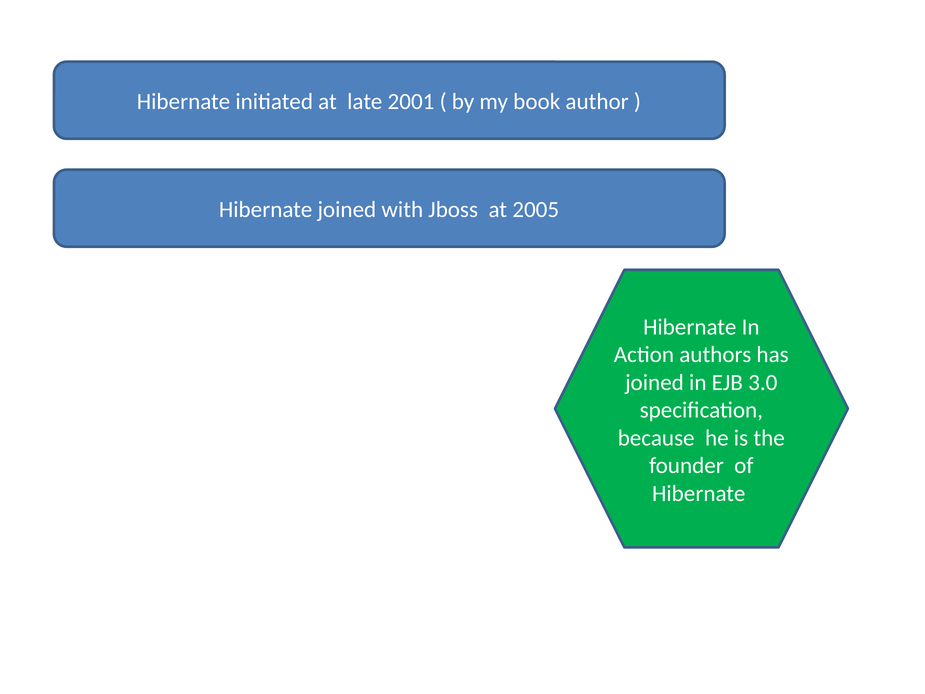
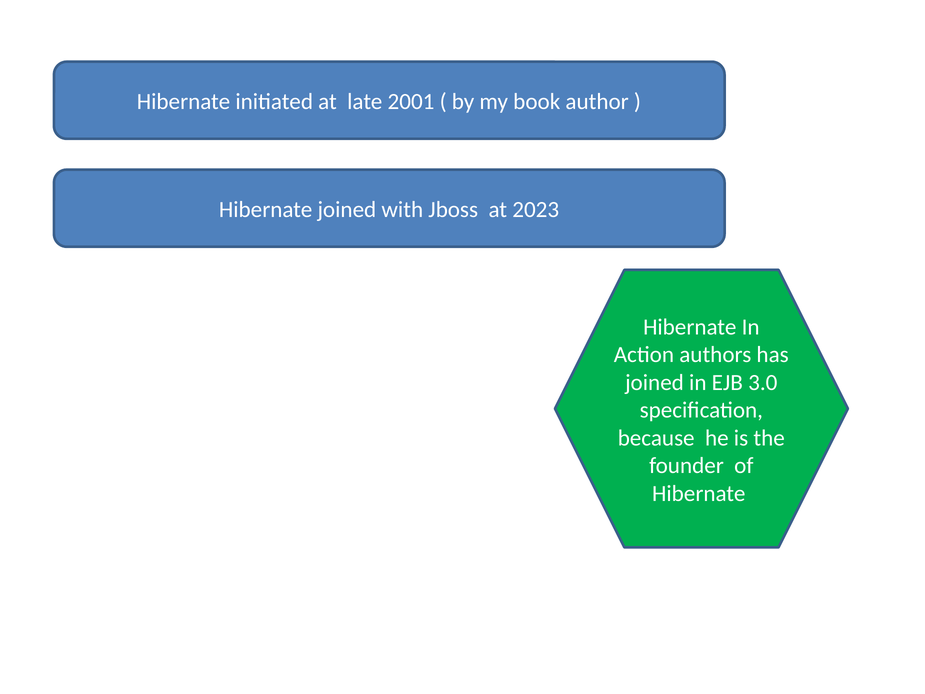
2005: 2005 -> 2023
